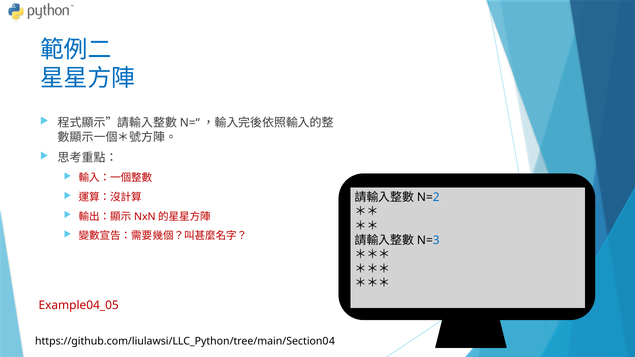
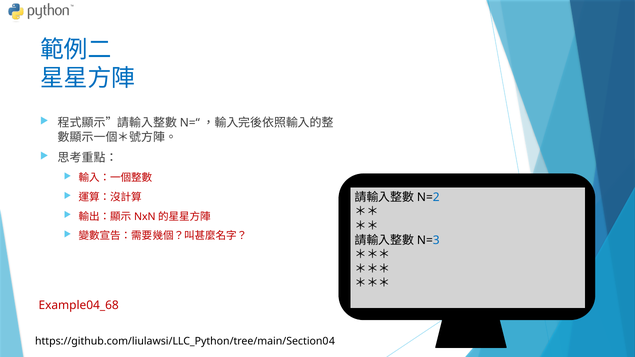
Example04_05: Example04_05 -> Example04_68
